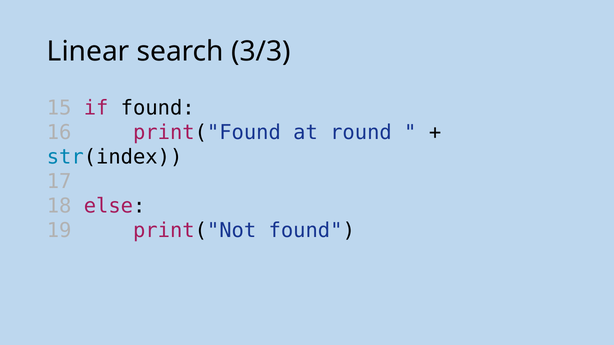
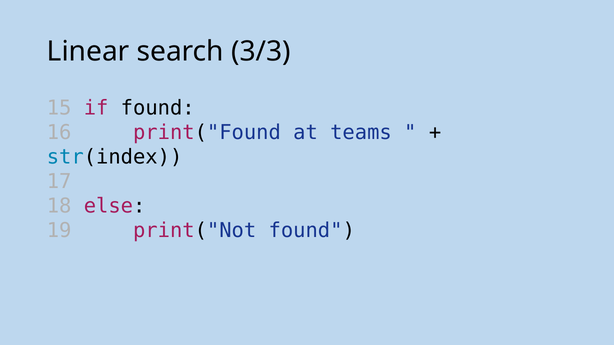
round: round -> teams
